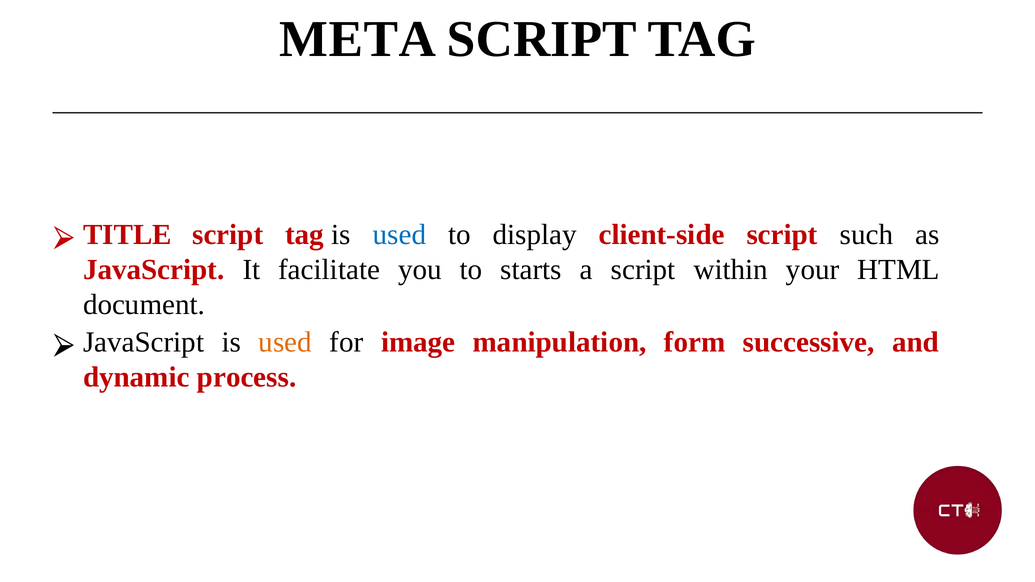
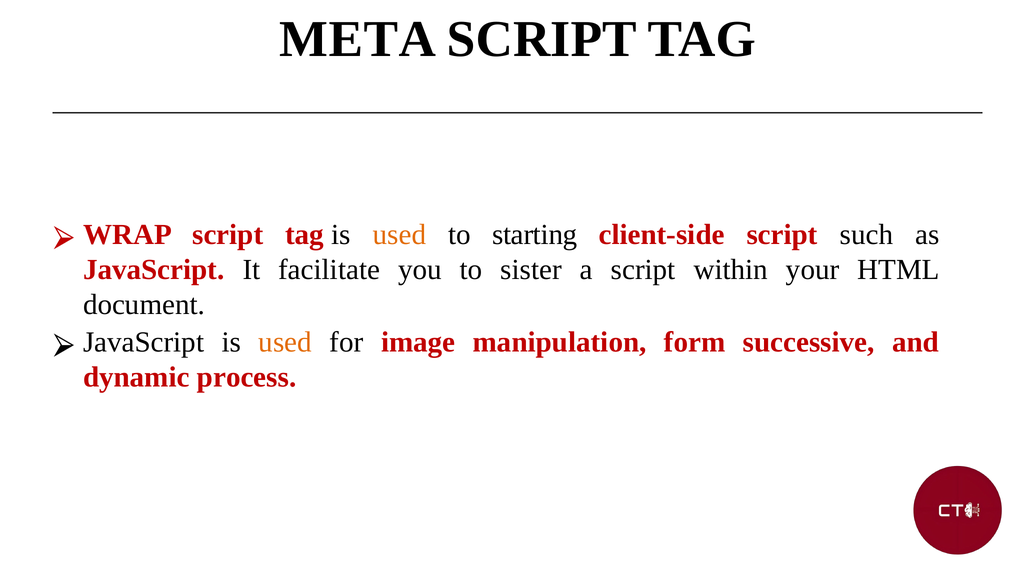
TITLE: TITLE -> WRAP
used at (399, 235) colour: blue -> orange
display: display -> starting
starts: starts -> sister
